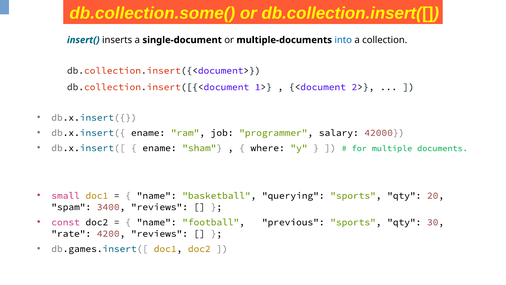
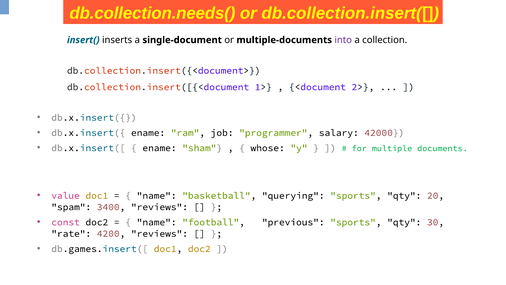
db.collection.some(: db.collection.some( -> db.collection.needs(
into colour: blue -> purple
where: where -> whose
small: small -> value
